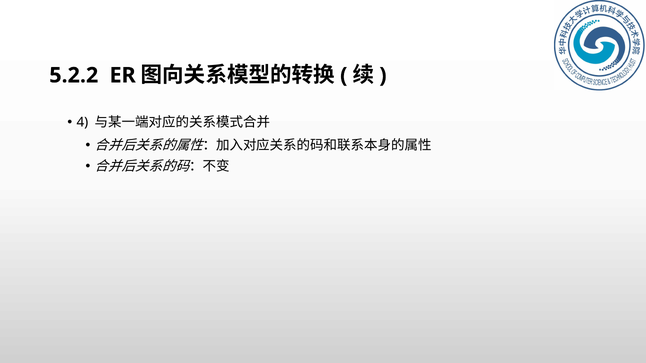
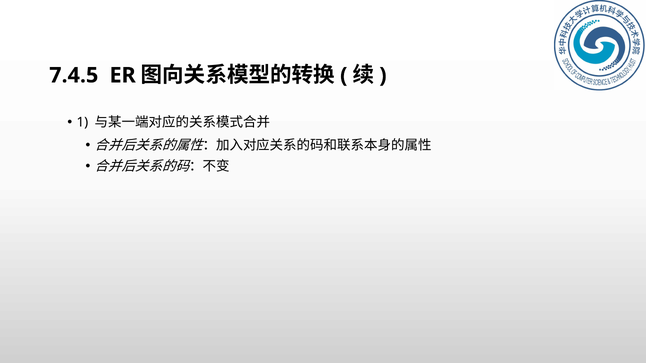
5.2.2: 5.2.2 -> 7.4.5
4: 4 -> 1
